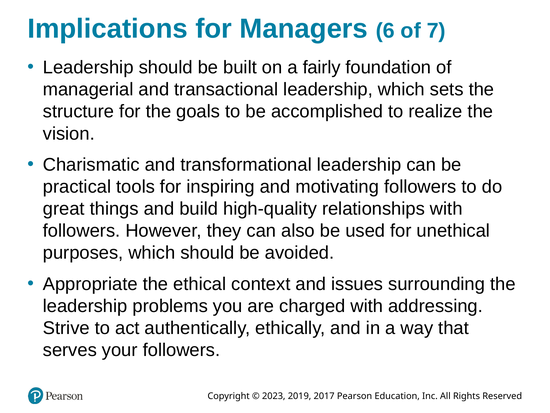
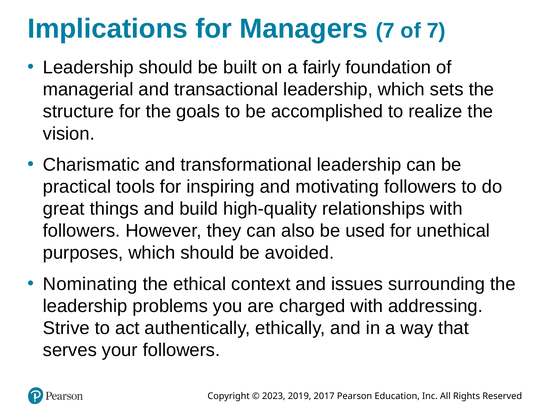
Managers 6: 6 -> 7
Appropriate: Appropriate -> Nominating
